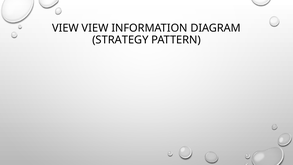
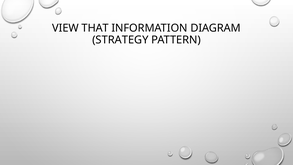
VIEW VIEW: VIEW -> THAT
